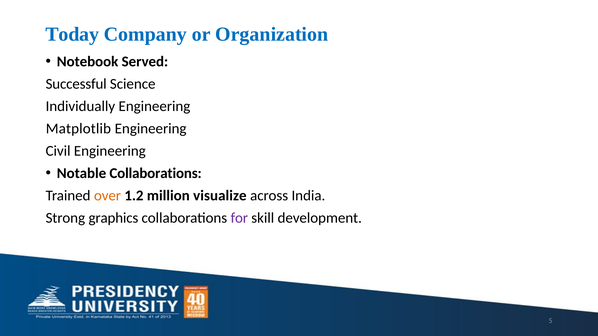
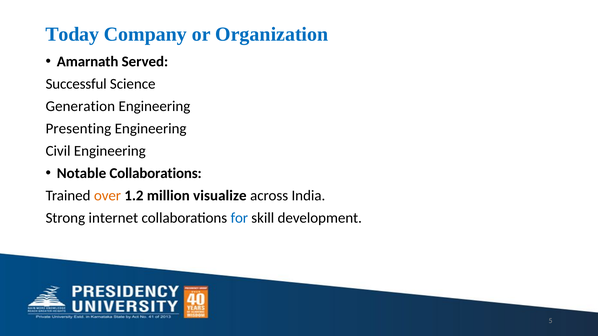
Notebook: Notebook -> Amarnath
Individually: Individually -> Generation
Matplotlib: Matplotlib -> Presenting
graphics: graphics -> internet
for colour: purple -> blue
